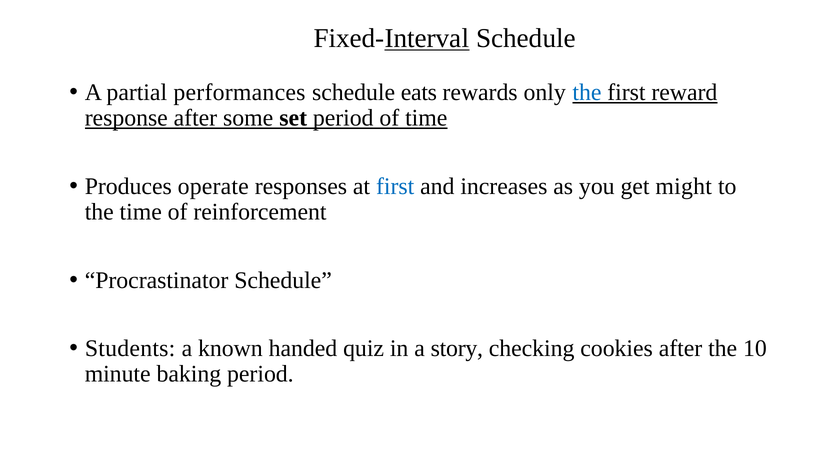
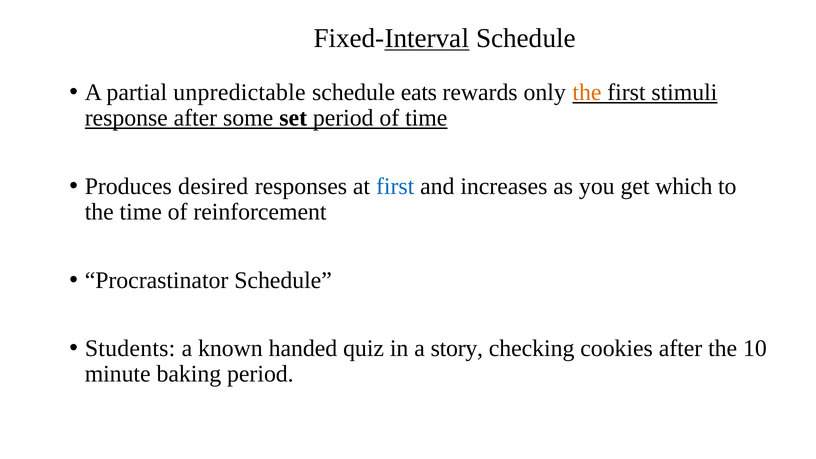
performances: performances -> unpredictable
the at (587, 92) colour: blue -> orange
reward: reward -> stimuli
operate: operate -> desired
might: might -> which
